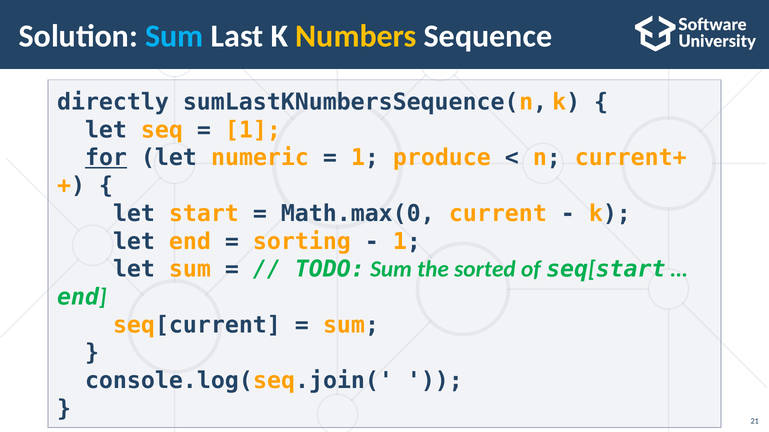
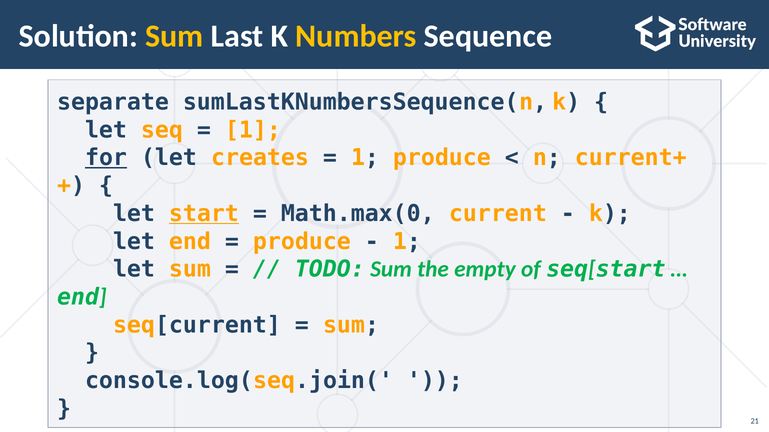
Sum at (174, 36) colour: light blue -> yellow
directly: directly -> separate
numeric: numeric -> creates
start underline: none -> present
sorting at (302, 242): sorting -> produce
sorted: sorted -> empty
